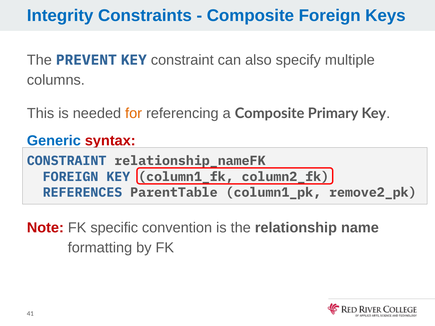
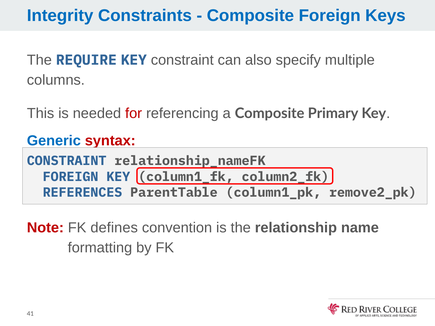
PREVENT: PREVENT -> REQUIRE
for colour: orange -> red
specific: specific -> defines
